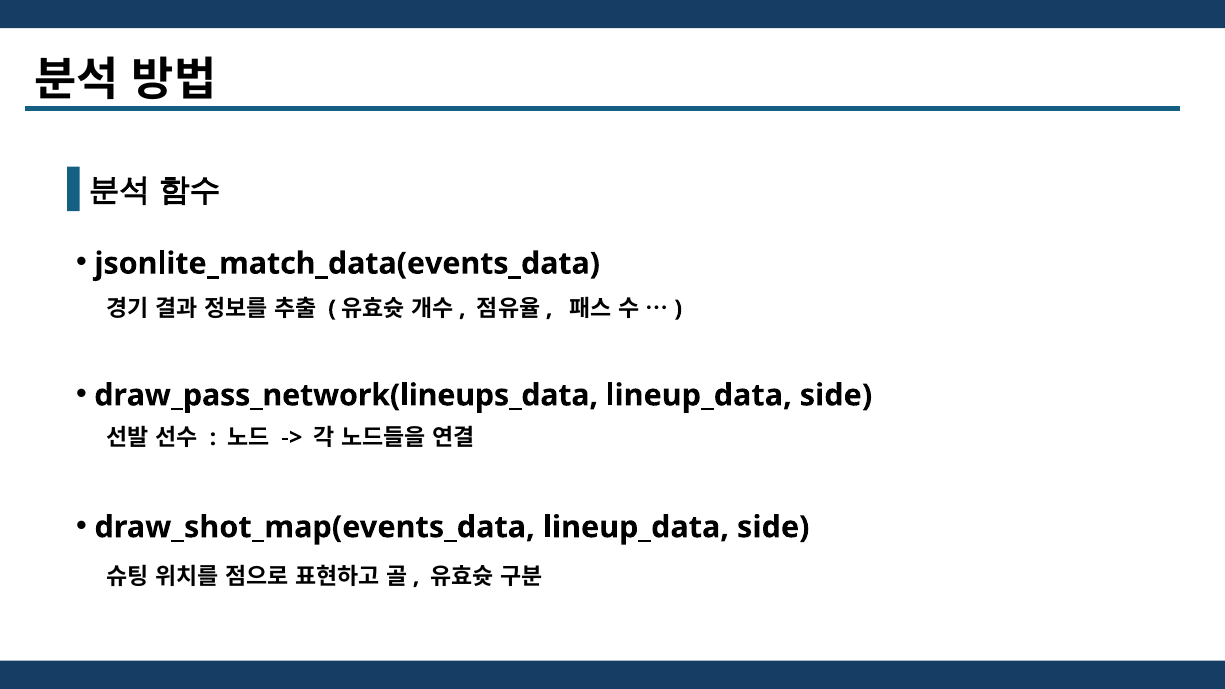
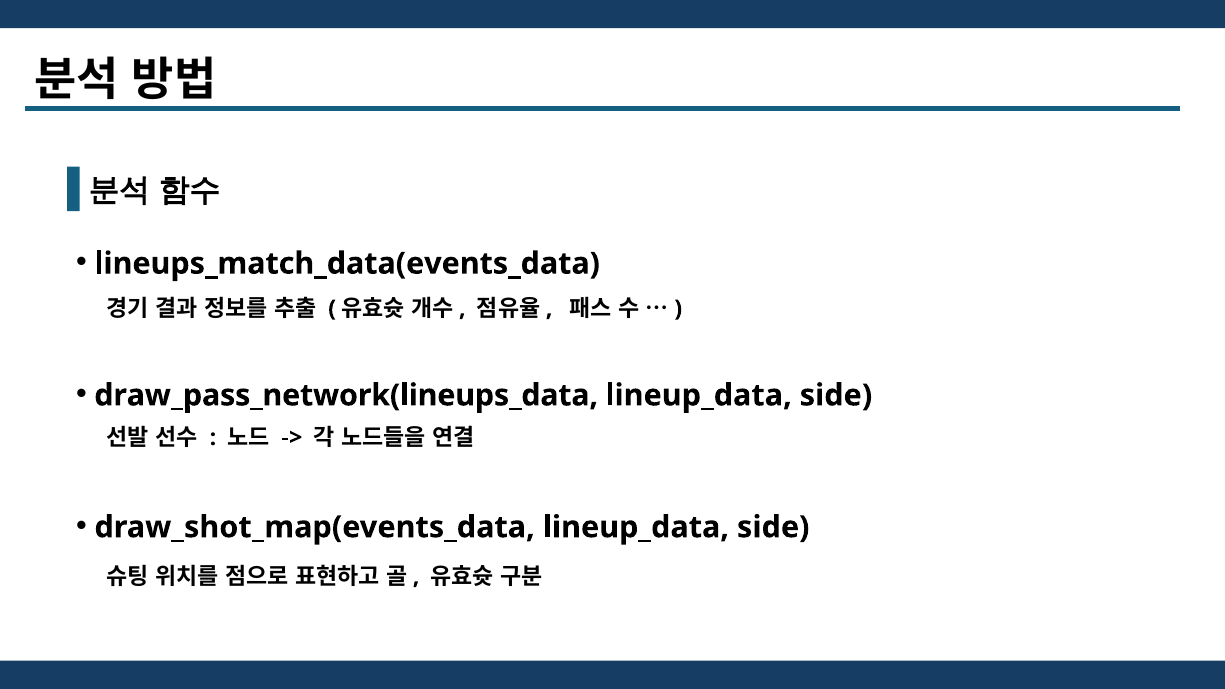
jsonlite_match_data(events_data: jsonlite_match_data(events_data -> lineups_match_data(events_data
